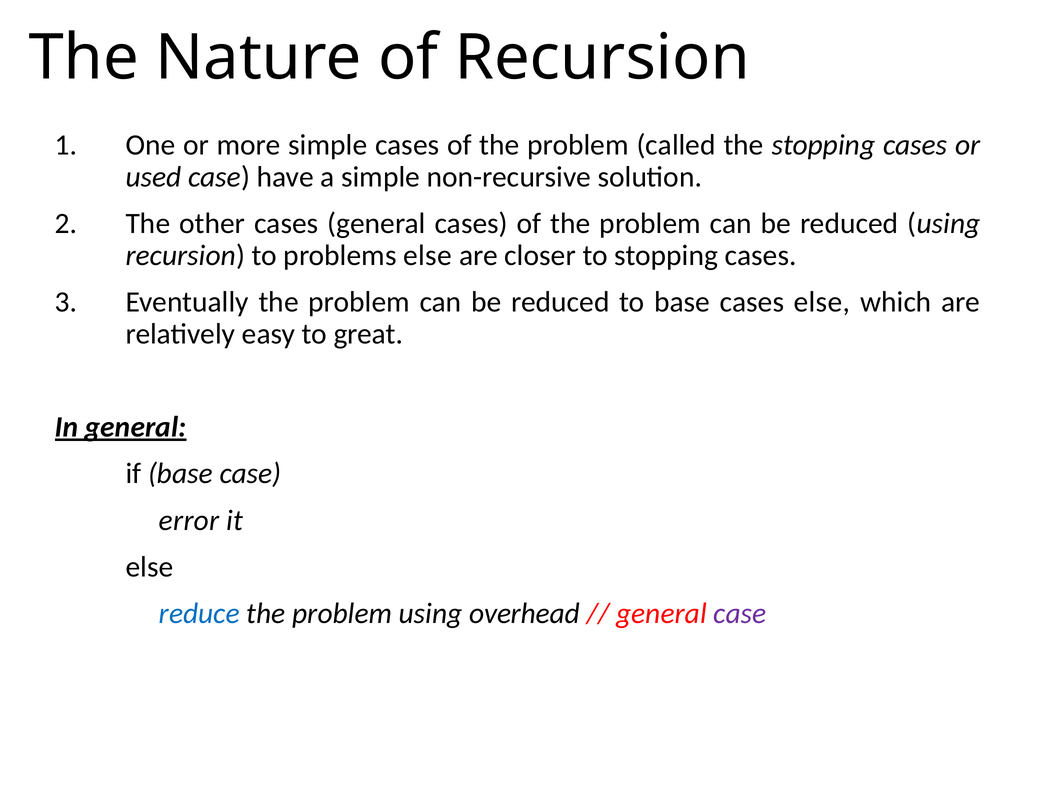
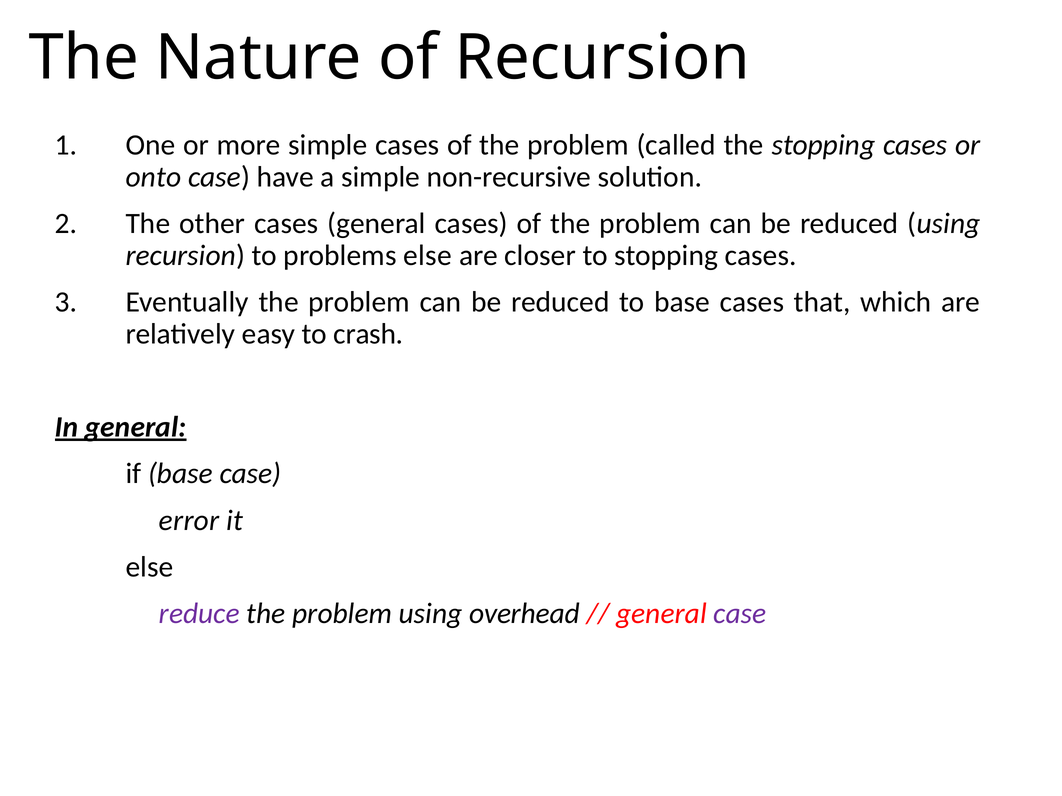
used: used -> onto
cases else: else -> that
great: great -> crash
reduce colour: blue -> purple
